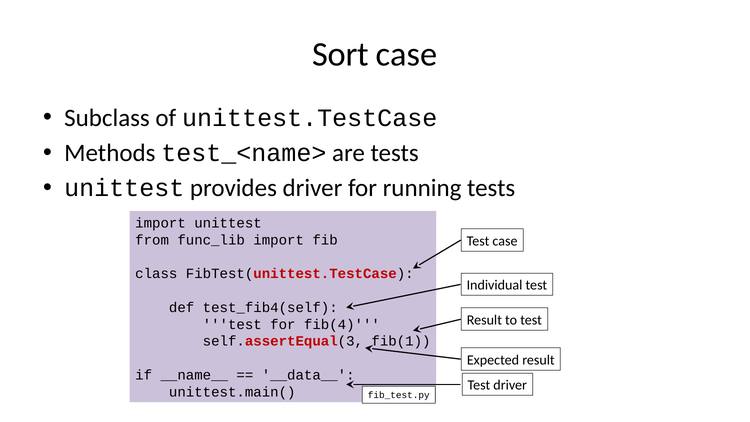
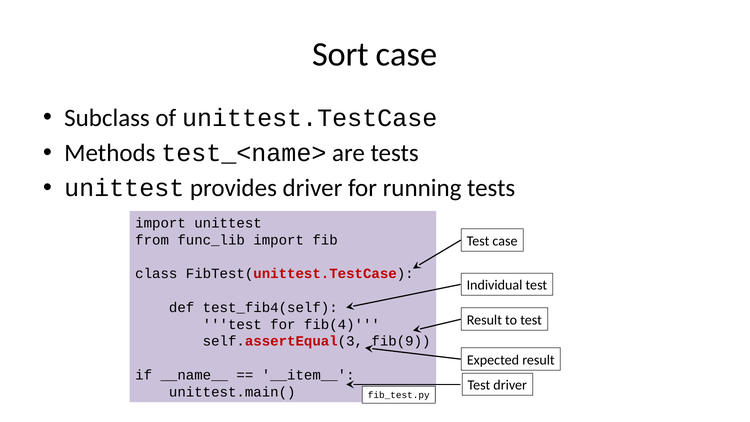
fib(1: fib(1 -> fib(9
__data__: __data__ -> __item__
